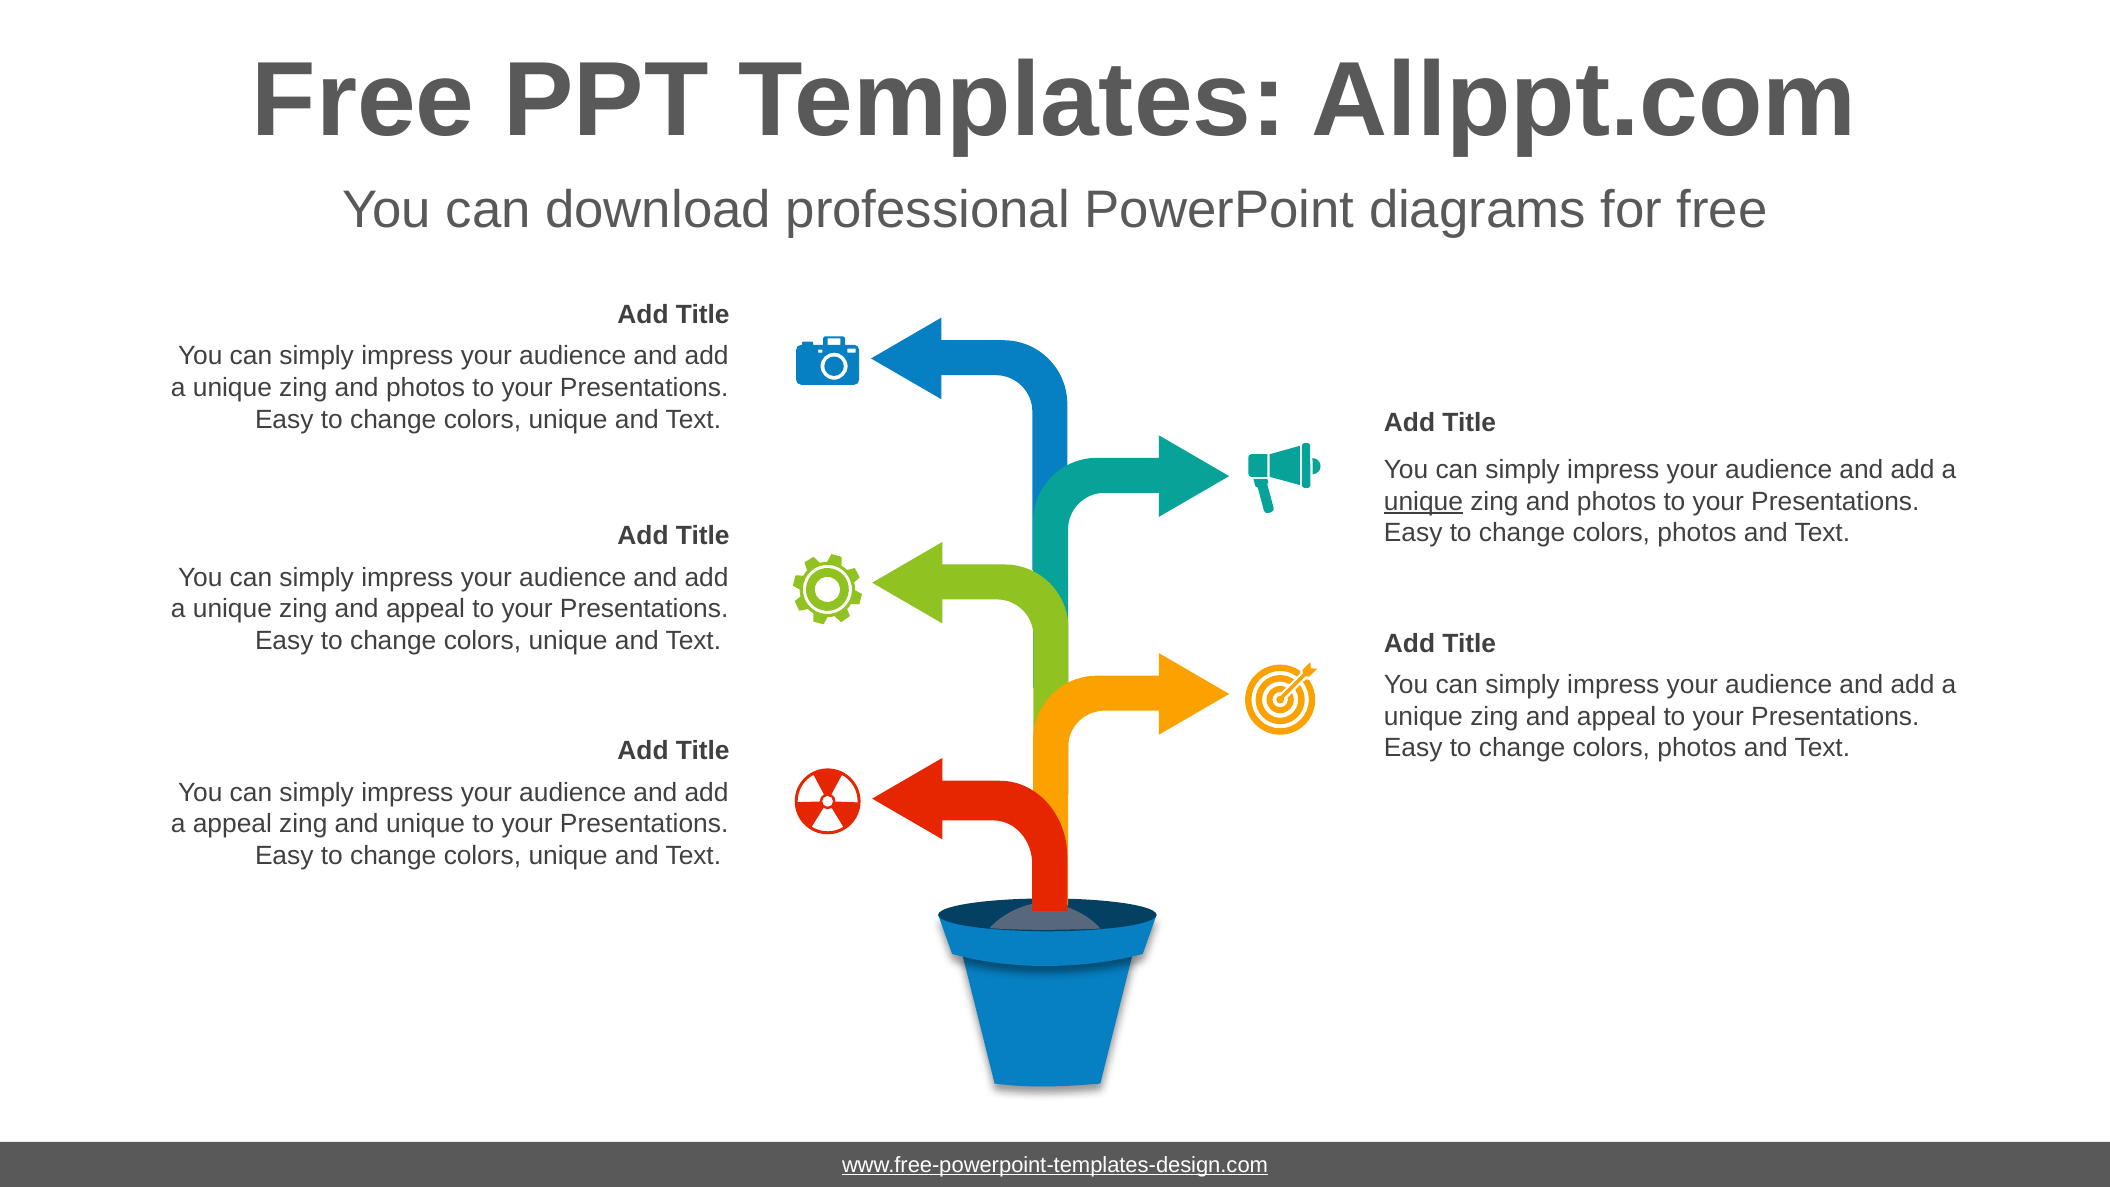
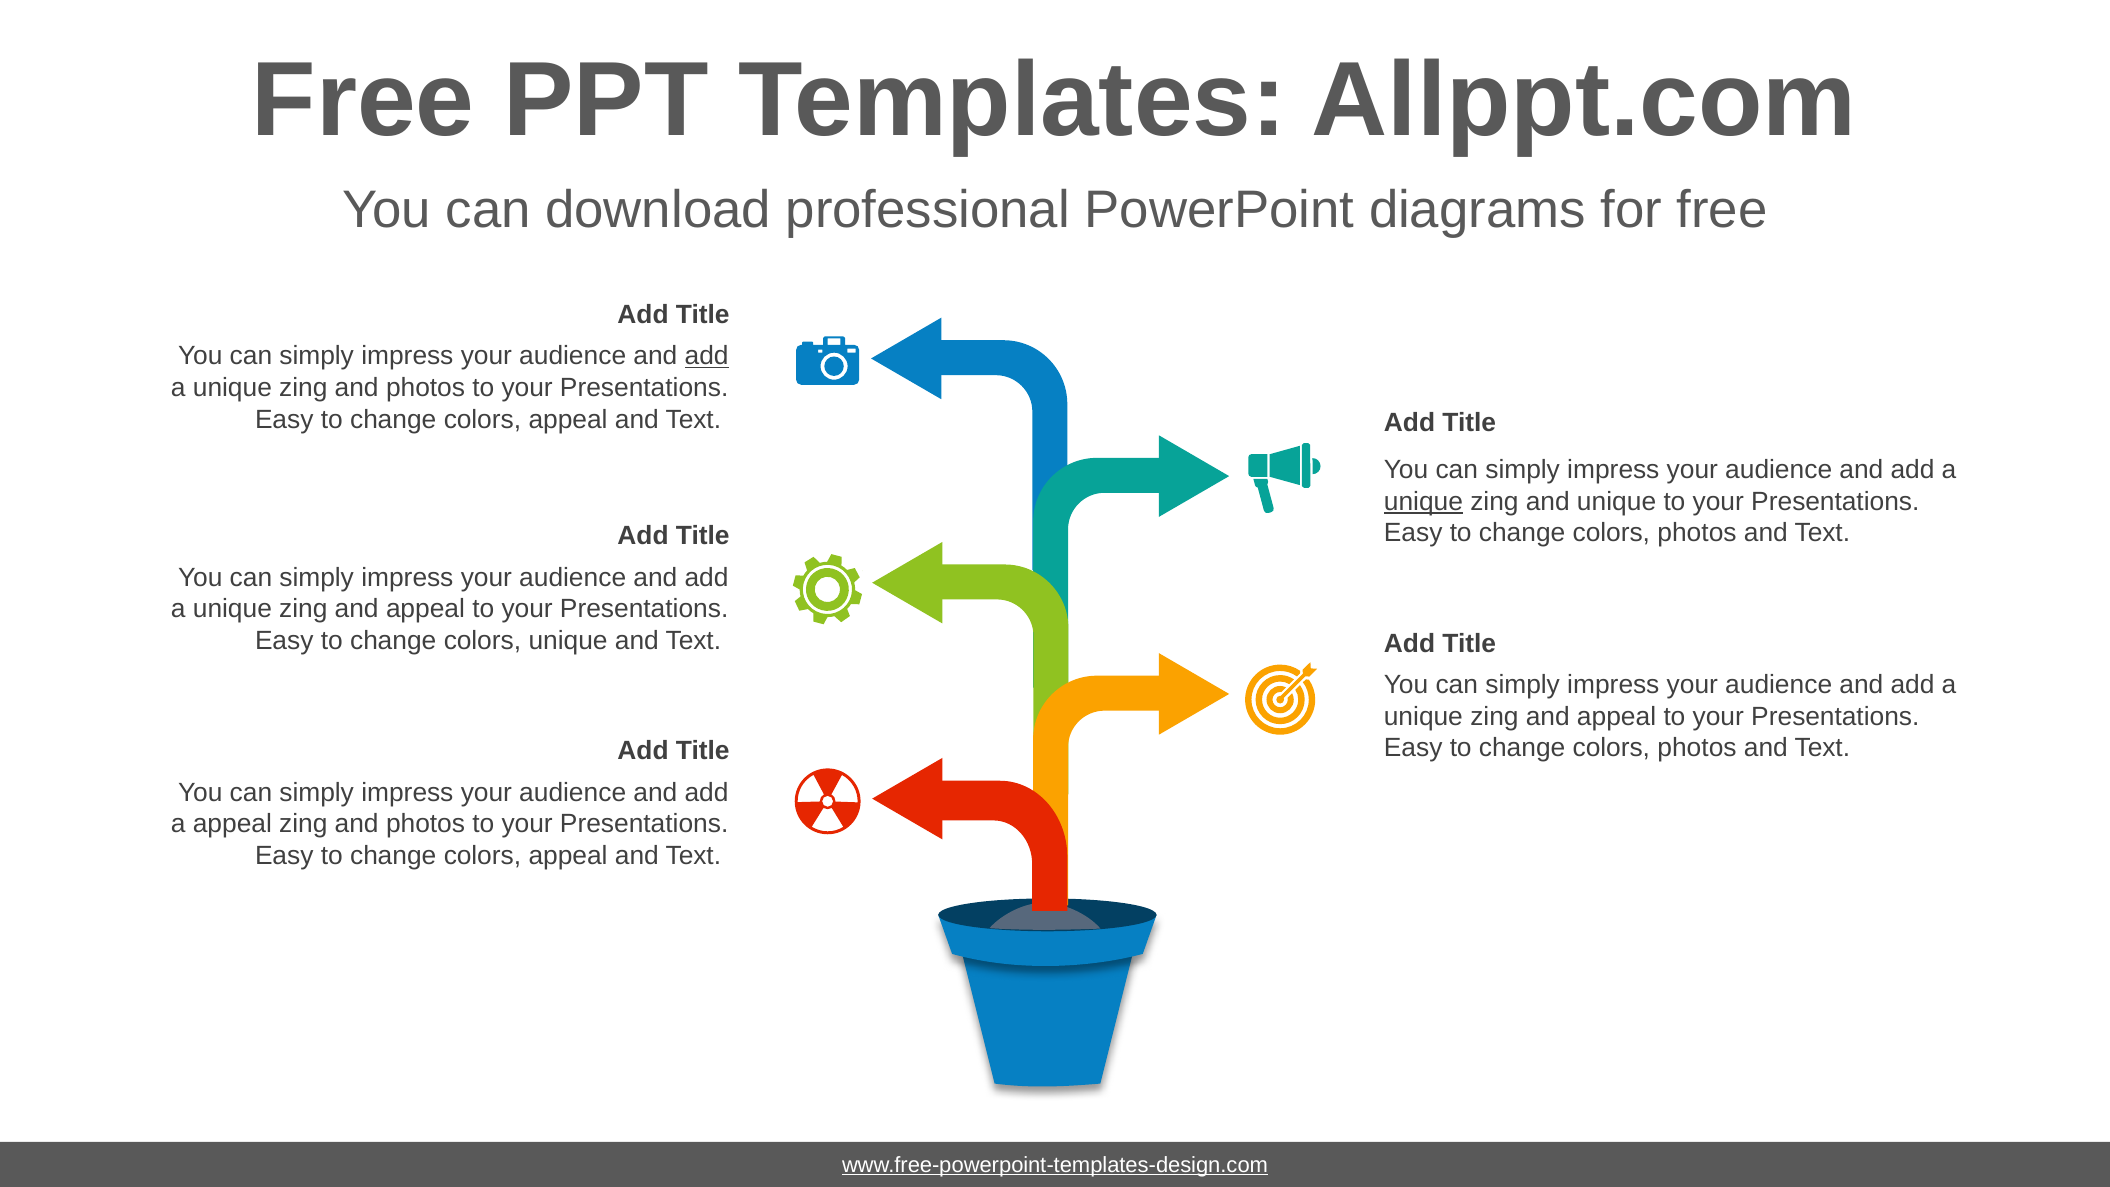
add at (707, 356) underline: none -> present
unique at (568, 419): unique -> appeal
photos at (1617, 502): photos -> unique
unique at (426, 824): unique -> photos
unique at (568, 856): unique -> appeal
